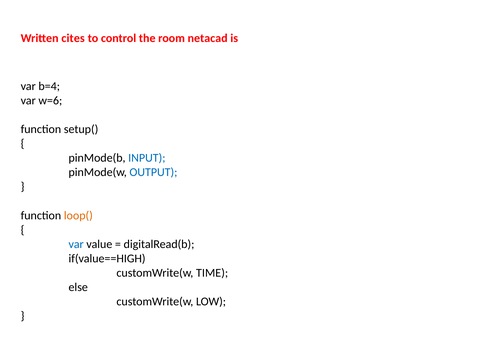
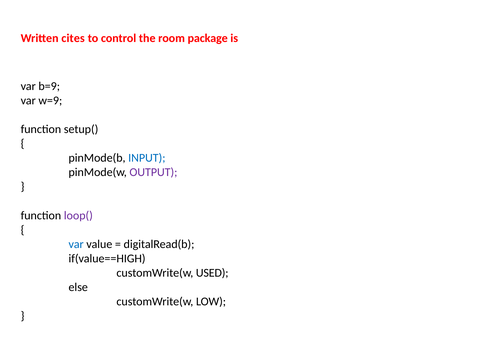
netacad: netacad -> package
b=4: b=4 -> b=9
w=6: w=6 -> w=9
OUTPUT colour: blue -> purple
loop( colour: orange -> purple
TIME: TIME -> USED
